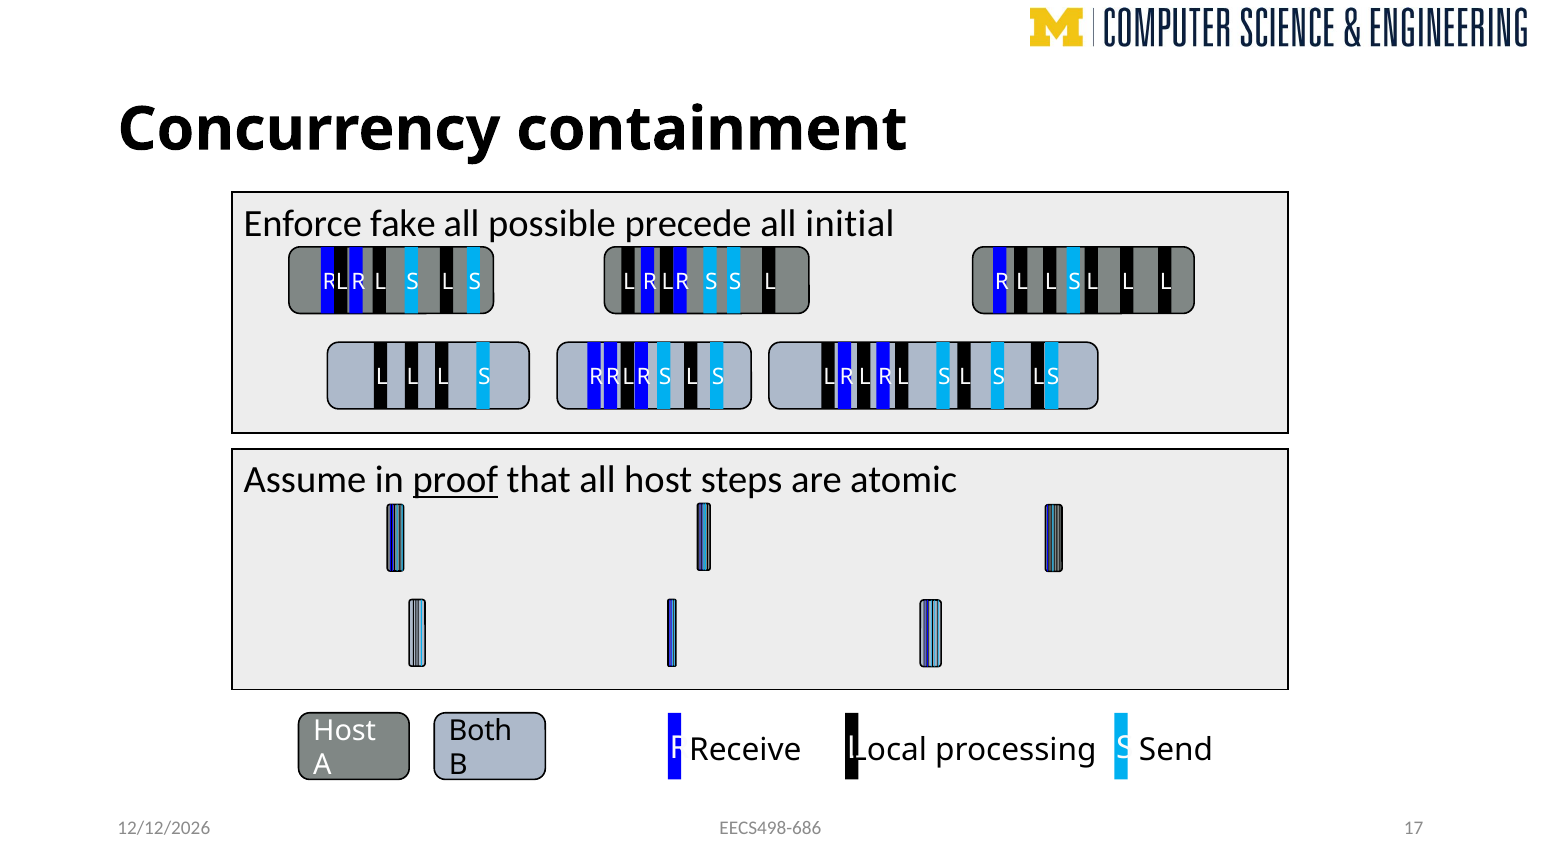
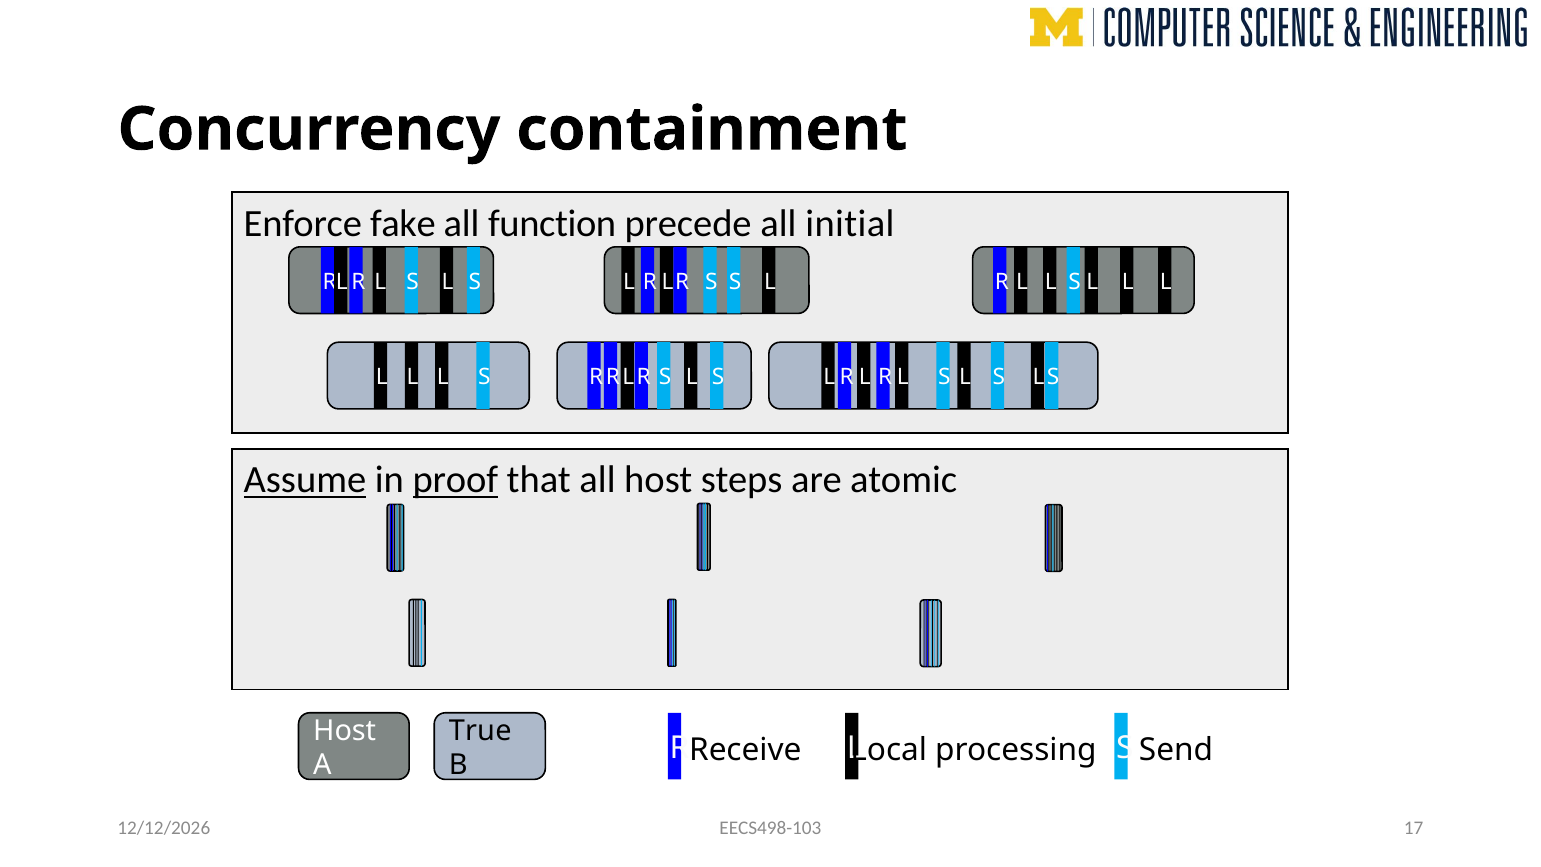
possible: possible -> function
Assume underline: none -> present
Both: Both -> True
EECS498-686: EECS498-686 -> EECS498-103
